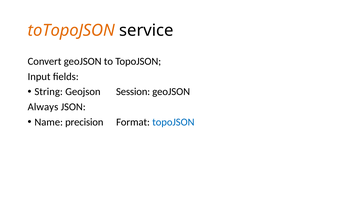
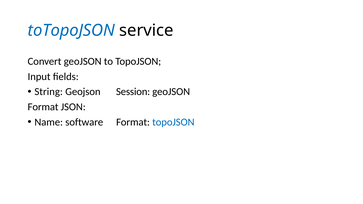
toTopoJSON colour: orange -> blue
Always at (43, 107): Always -> Format
precision: precision -> software
